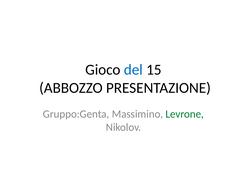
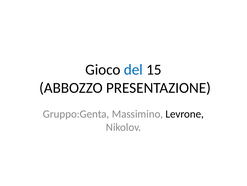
Levrone colour: green -> black
